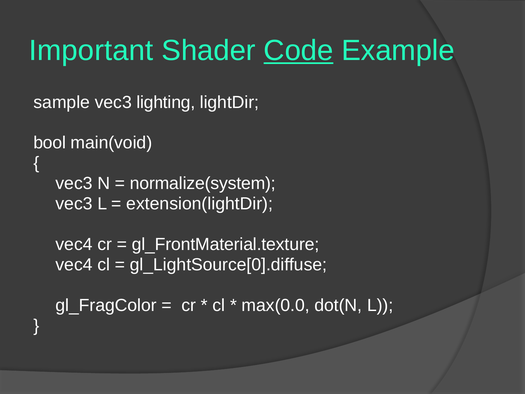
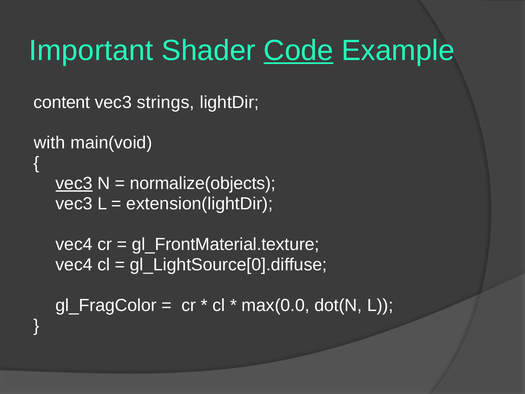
sample: sample -> content
lighting: lighting -> strings
bool: bool -> with
vec3 at (74, 183) underline: none -> present
normalize(system: normalize(system -> normalize(objects
